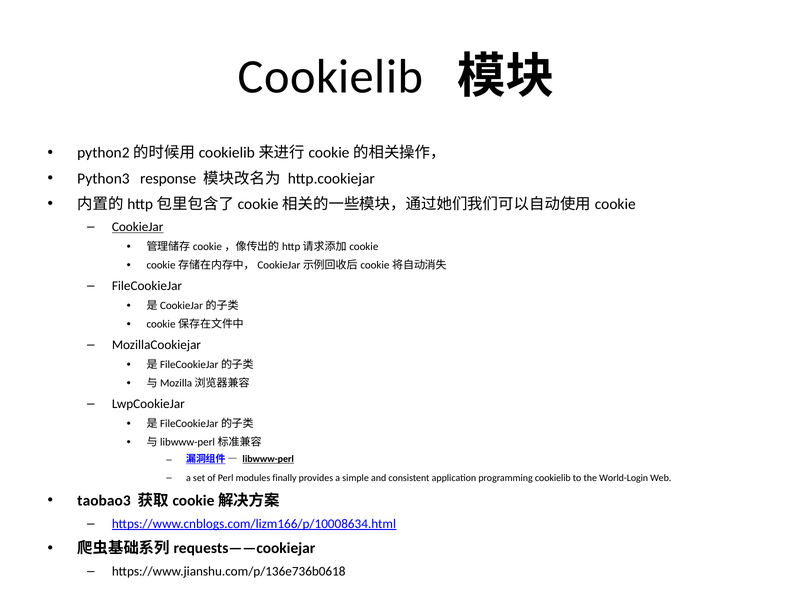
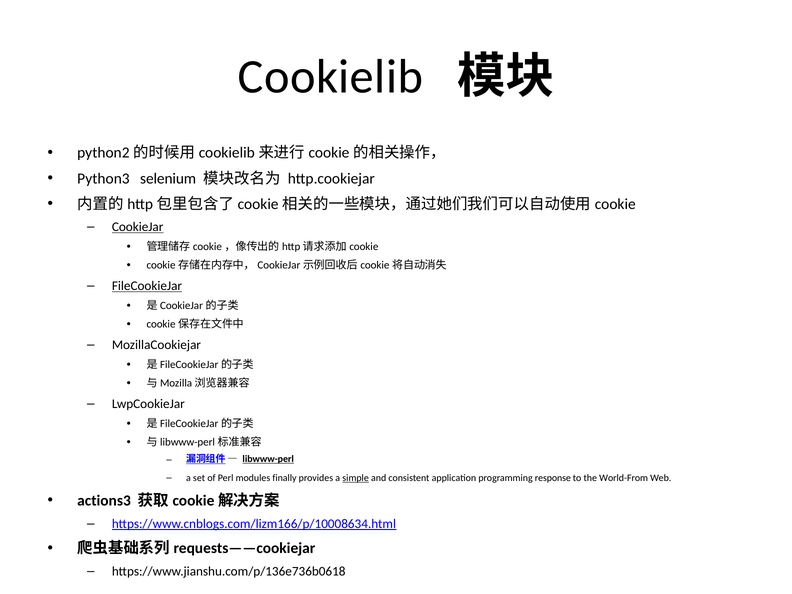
response: response -> selenium
FileCookieJar underline: none -> present
simple underline: none -> present
programming cookielib: cookielib -> response
World-Login: World-Login -> World-From
taobao3: taobao3 -> actions3
